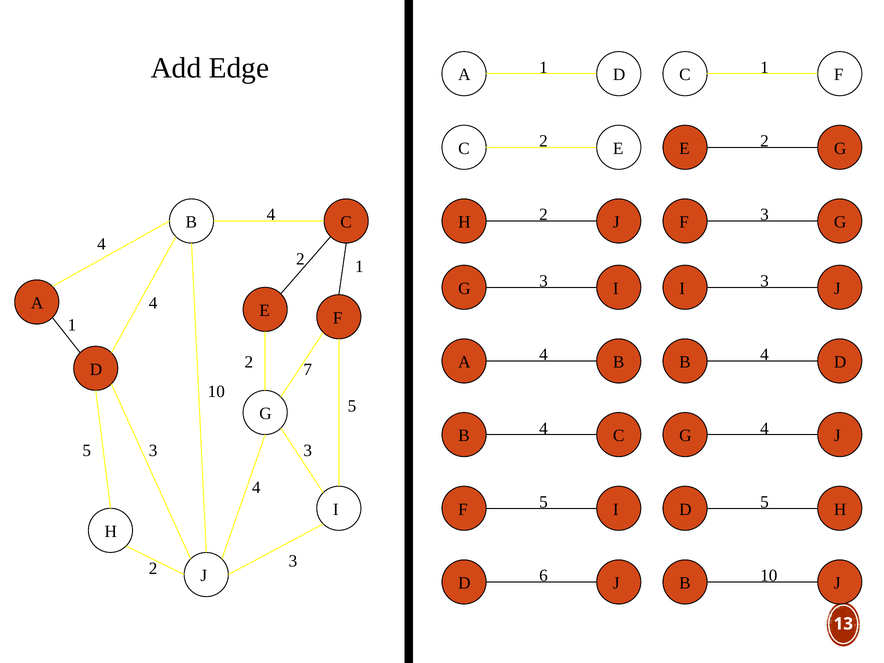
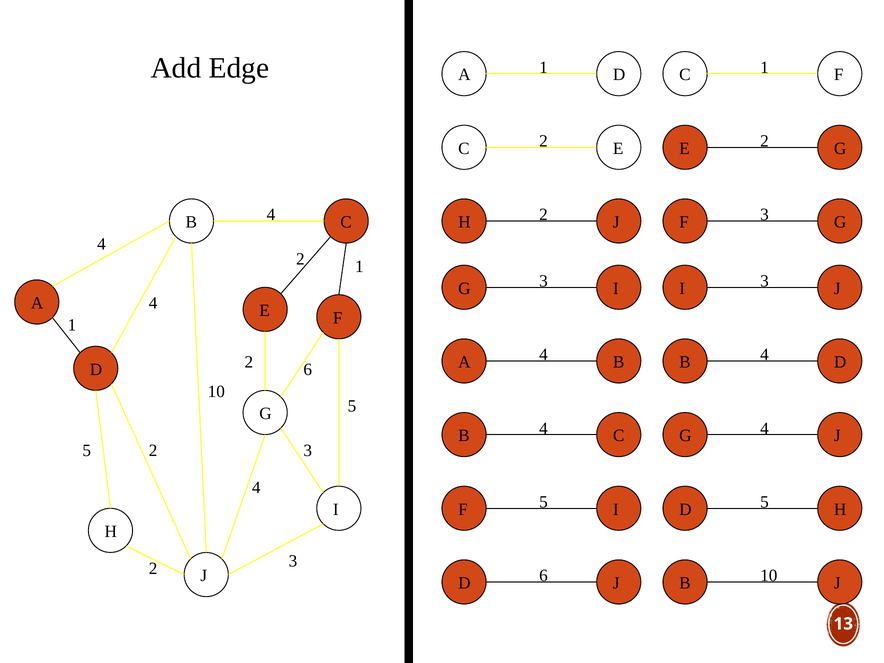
2 7: 7 -> 6
3 at (153, 450): 3 -> 2
